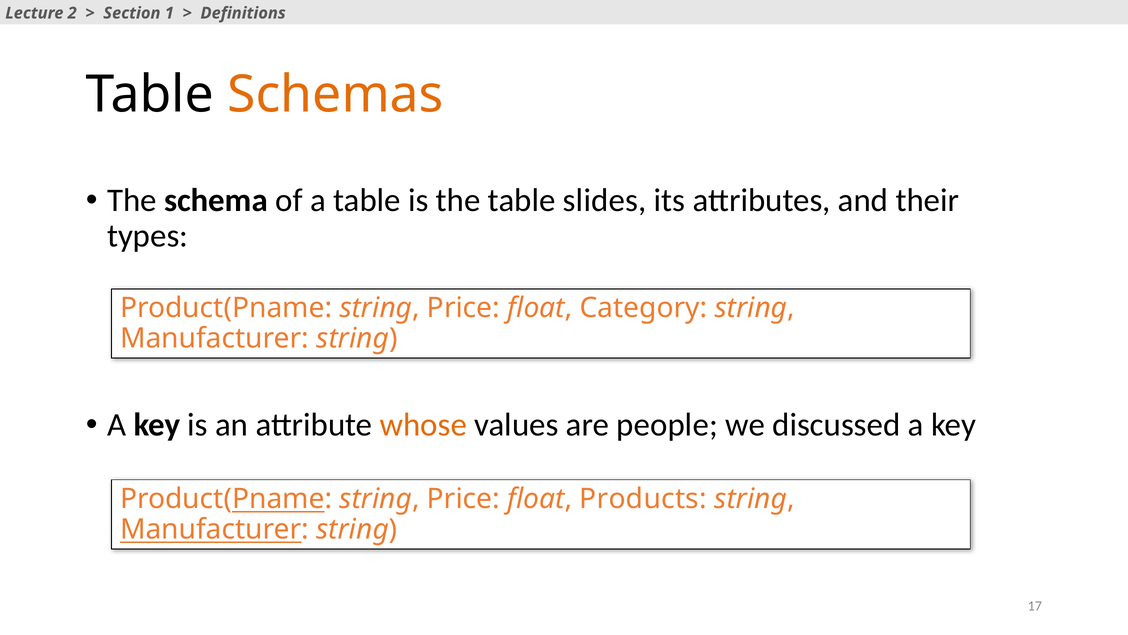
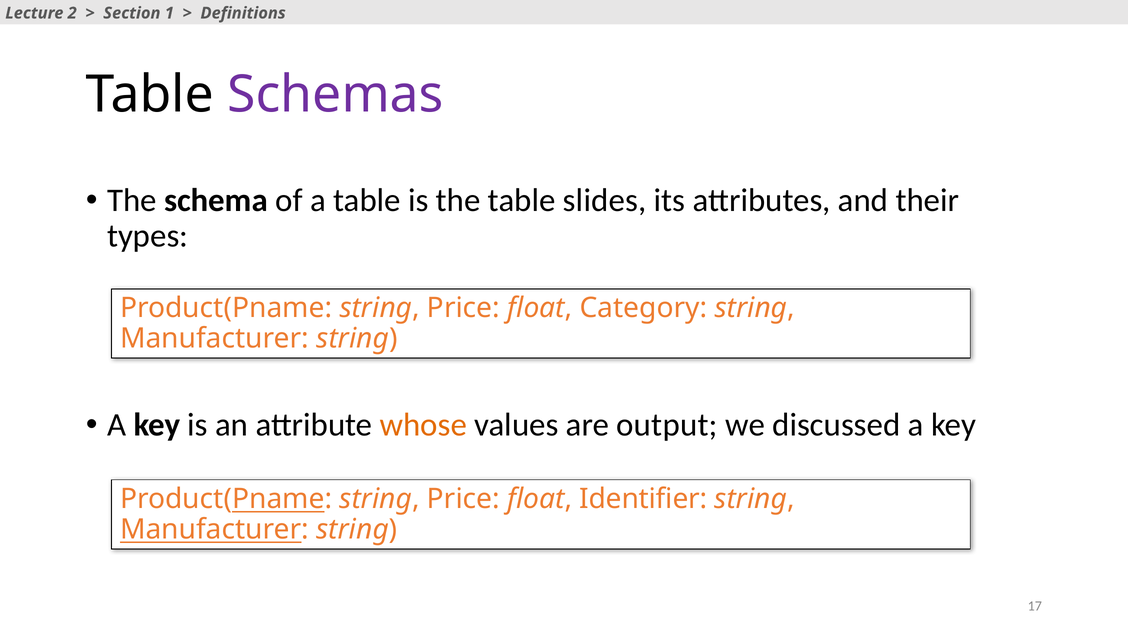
Schemas colour: orange -> purple
people: people -> output
Products: Products -> Identifier
